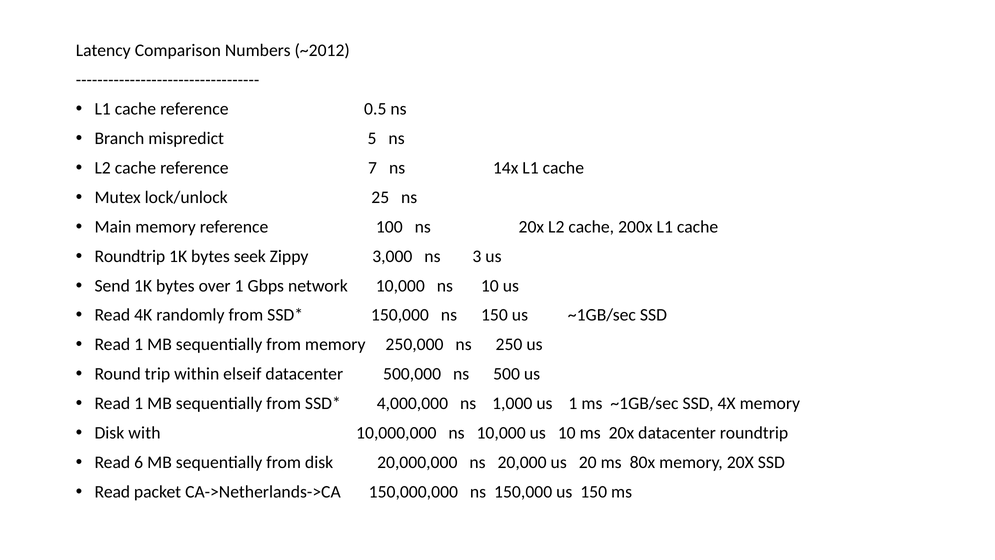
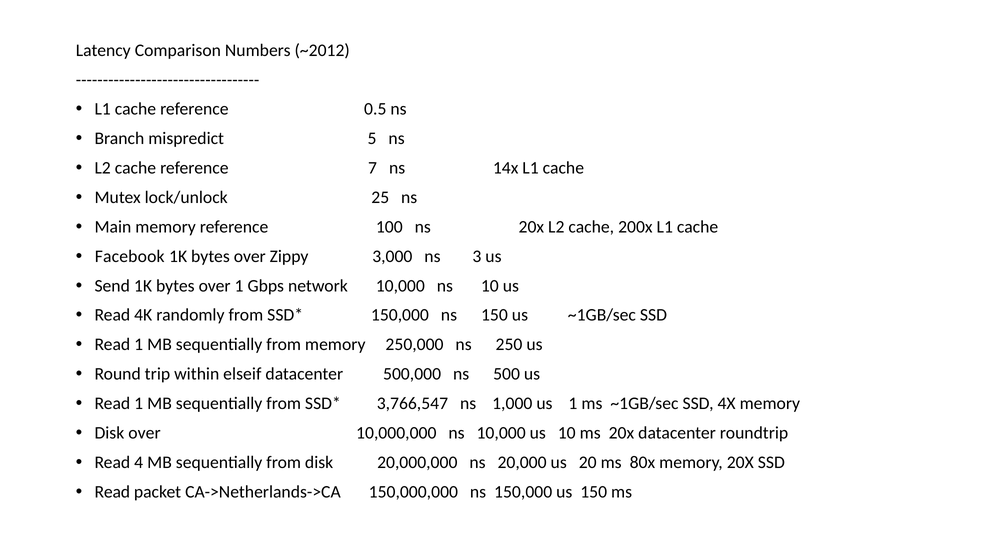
Roundtrip at (130, 256): Roundtrip -> Facebook
seek at (250, 256): seek -> over
4,000,000: 4,000,000 -> 3,766,547
Disk with: with -> over
6: 6 -> 4
